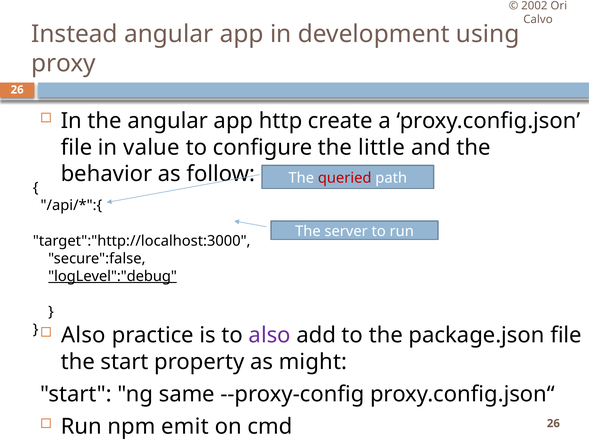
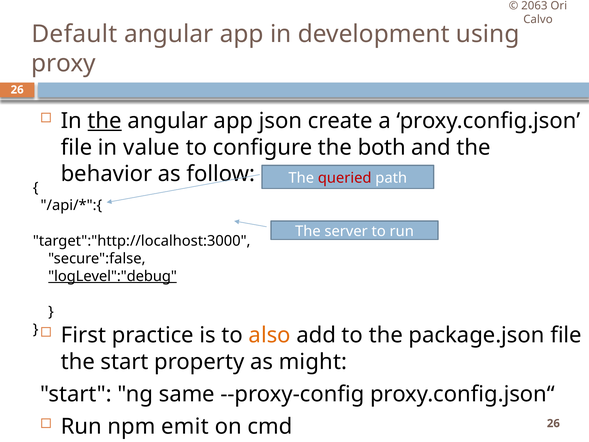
2002: 2002 -> 2063
Instead: Instead -> Default
the at (105, 121) underline: none -> present
http: http -> json
little: little -> both
Also at (83, 335): Also -> First
also at (270, 335) colour: purple -> orange
